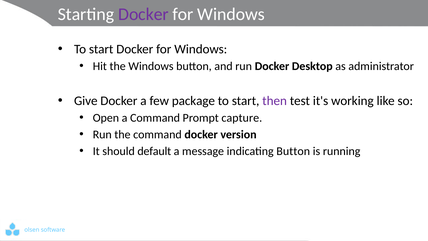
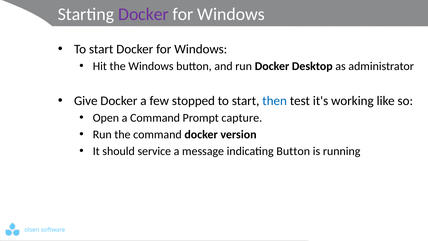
package: package -> stopped
then colour: purple -> blue
default: default -> service
